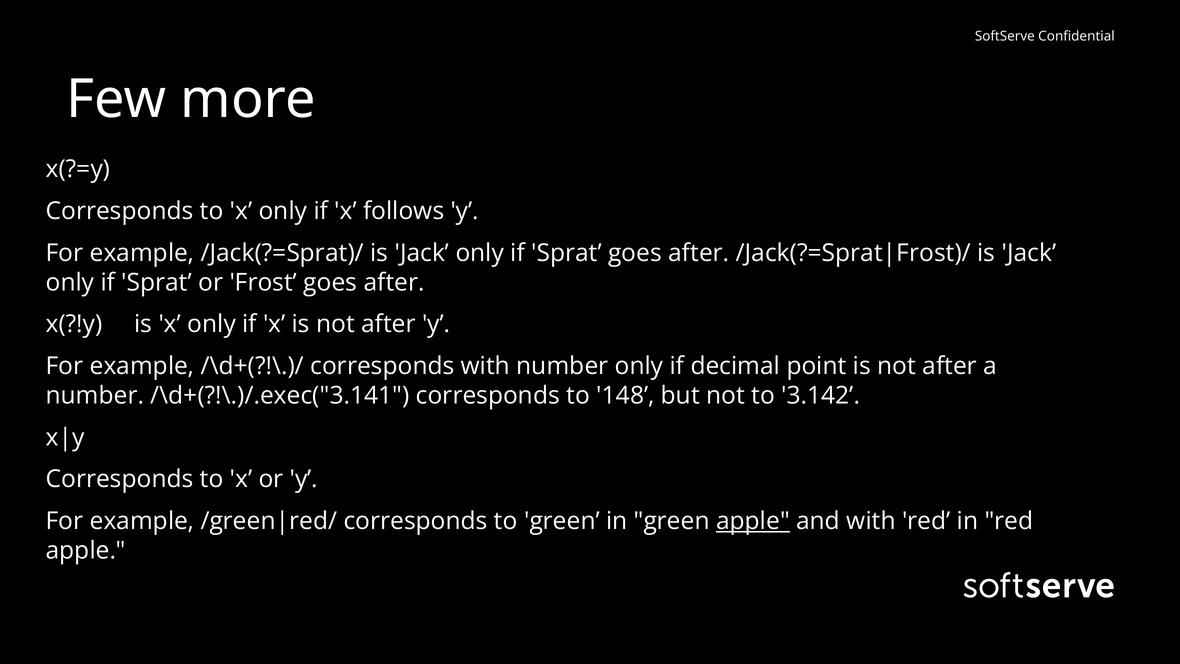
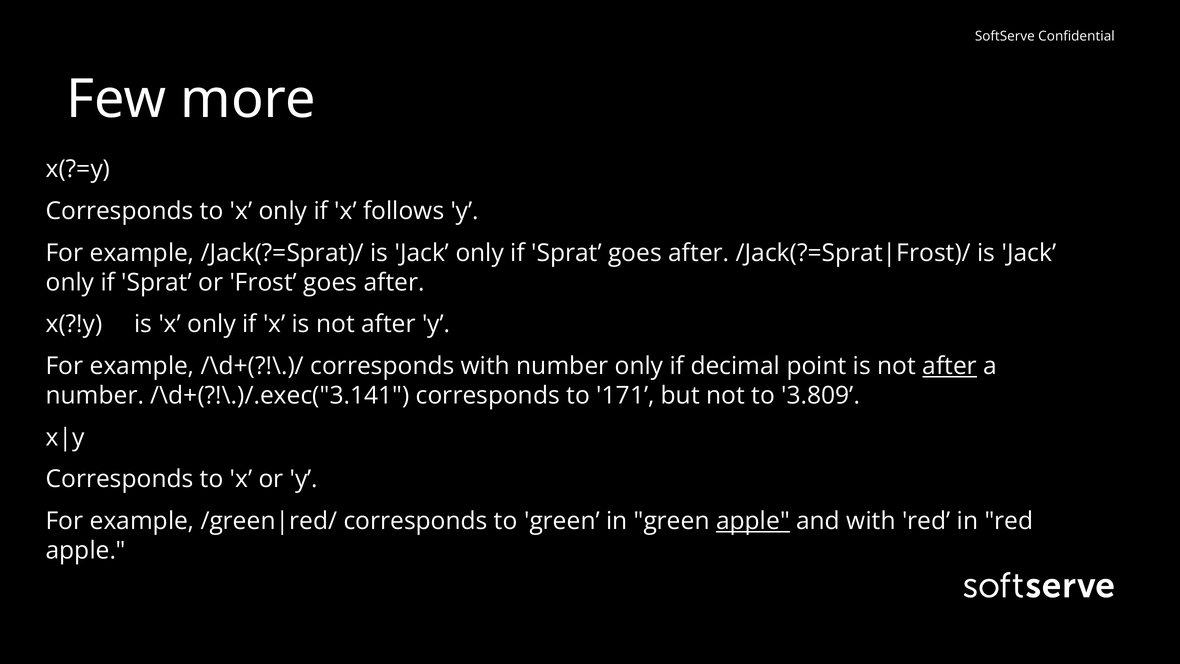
after at (950, 366) underline: none -> present
148: 148 -> 171
3.142: 3.142 -> 3.809
